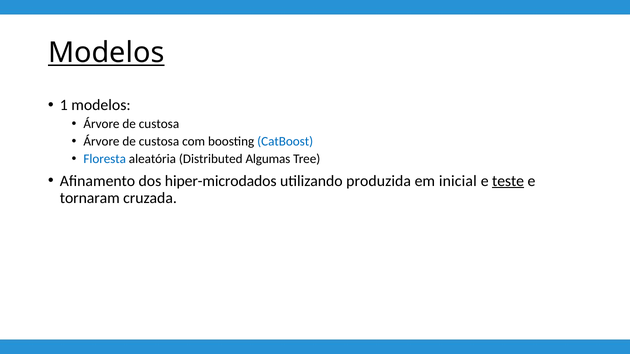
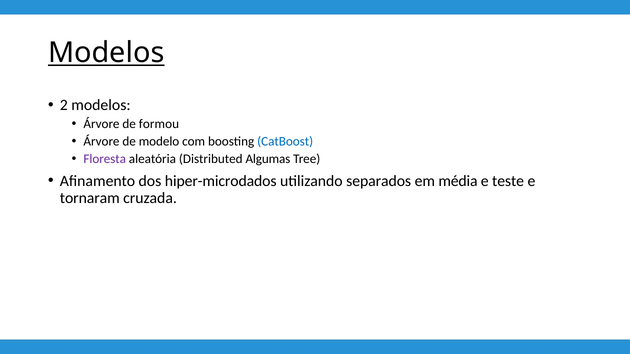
1: 1 -> 2
custosa at (159, 124): custosa -> formou
custosa at (159, 141): custosa -> modelo
Floresta colour: blue -> purple
produzida: produzida -> separados
inicial: inicial -> média
teste underline: present -> none
